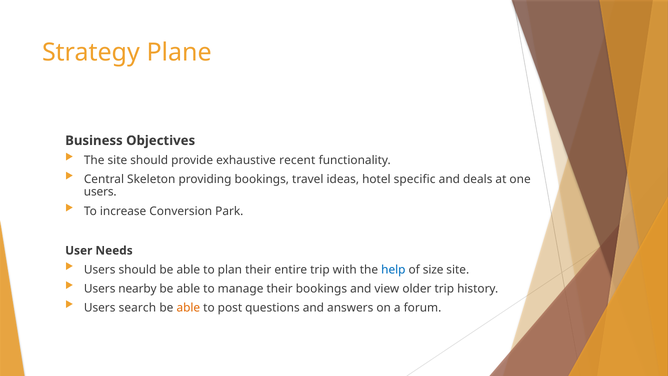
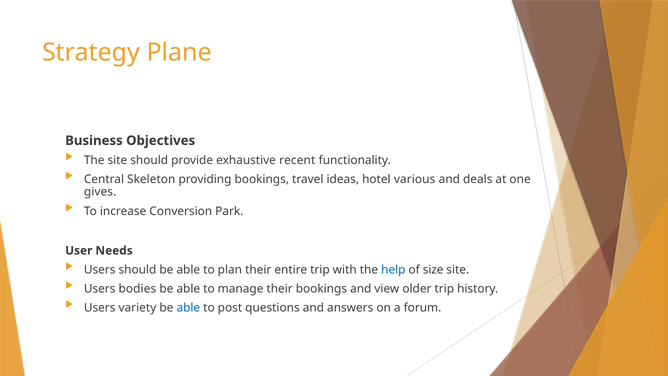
specific: specific -> various
users at (100, 192): users -> gives
nearby: nearby -> bodies
search: search -> variety
able at (188, 308) colour: orange -> blue
